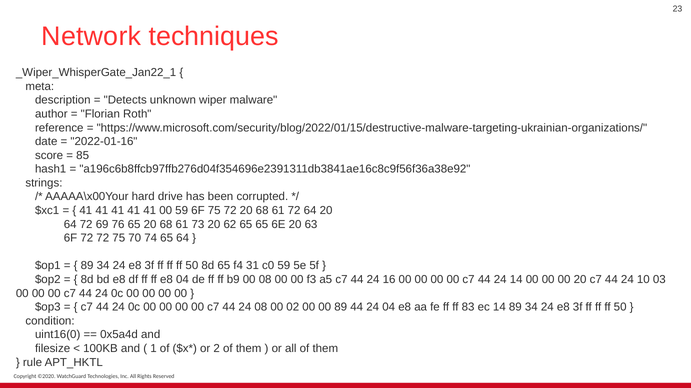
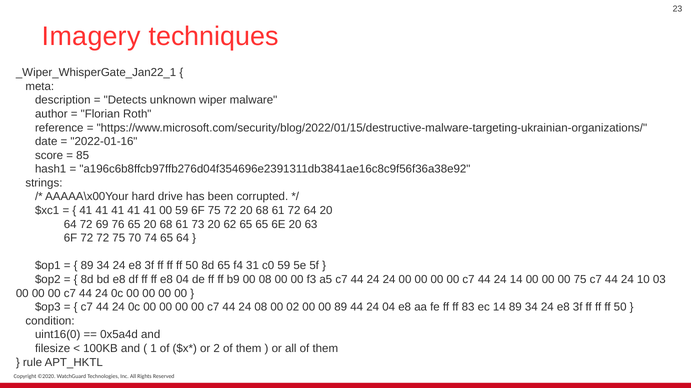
Network: Network -> Imagery
24 16: 16 -> 24
00 20: 20 -> 75
